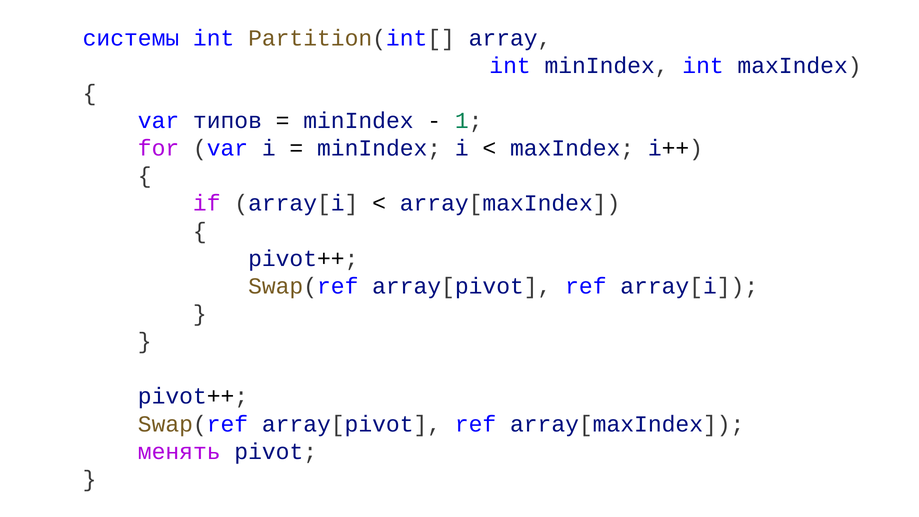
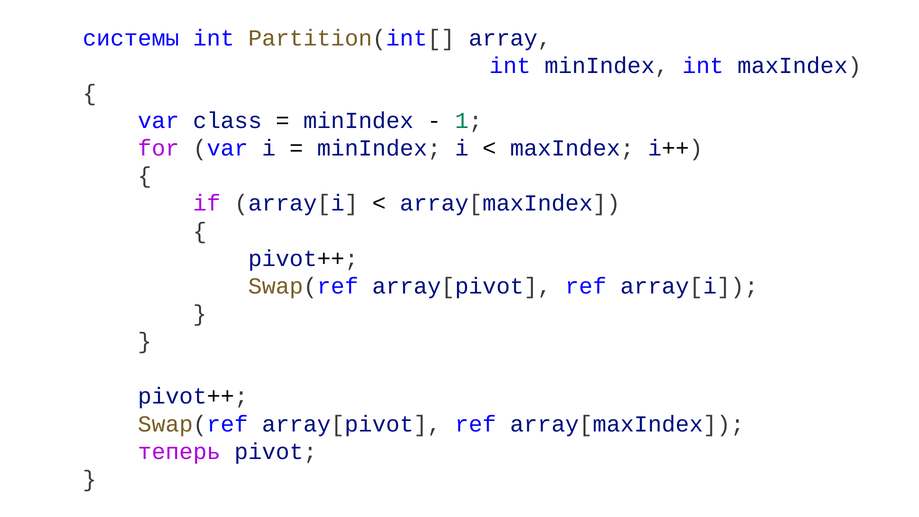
типов: типов -> class
менять: менять -> теперь
